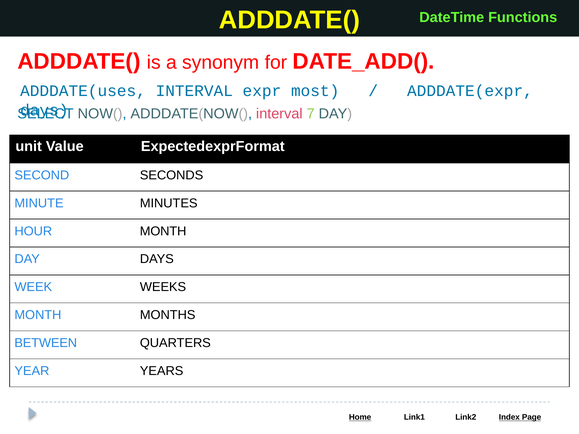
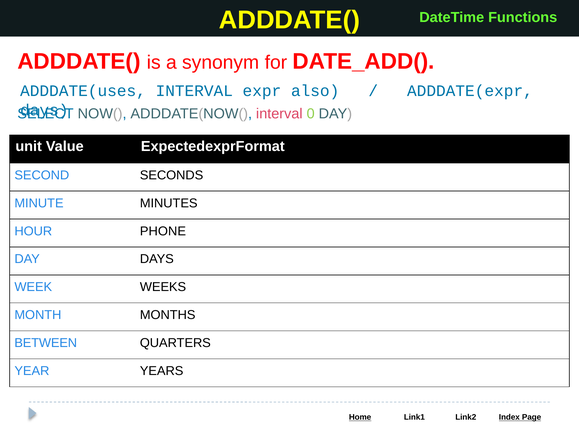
most: most -> also
7: 7 -> 0
HOUR MONTH: MONTH -> PHONE
